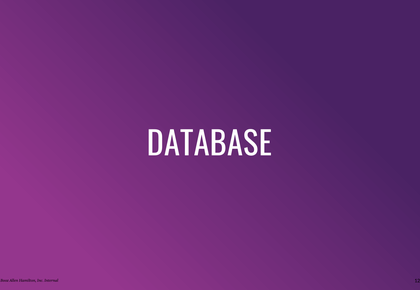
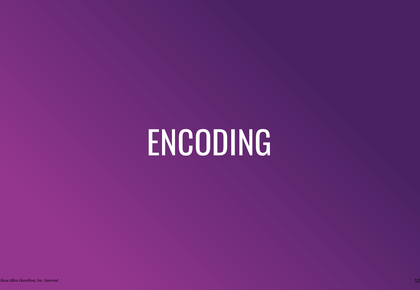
DATABASE: DATABASE -> ENCODING
